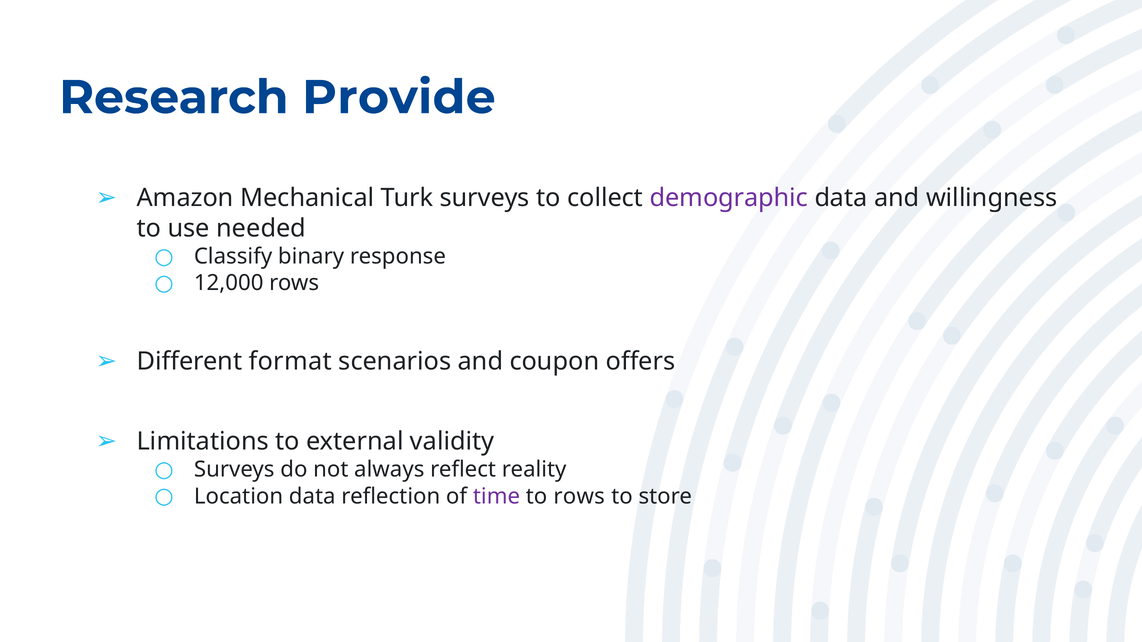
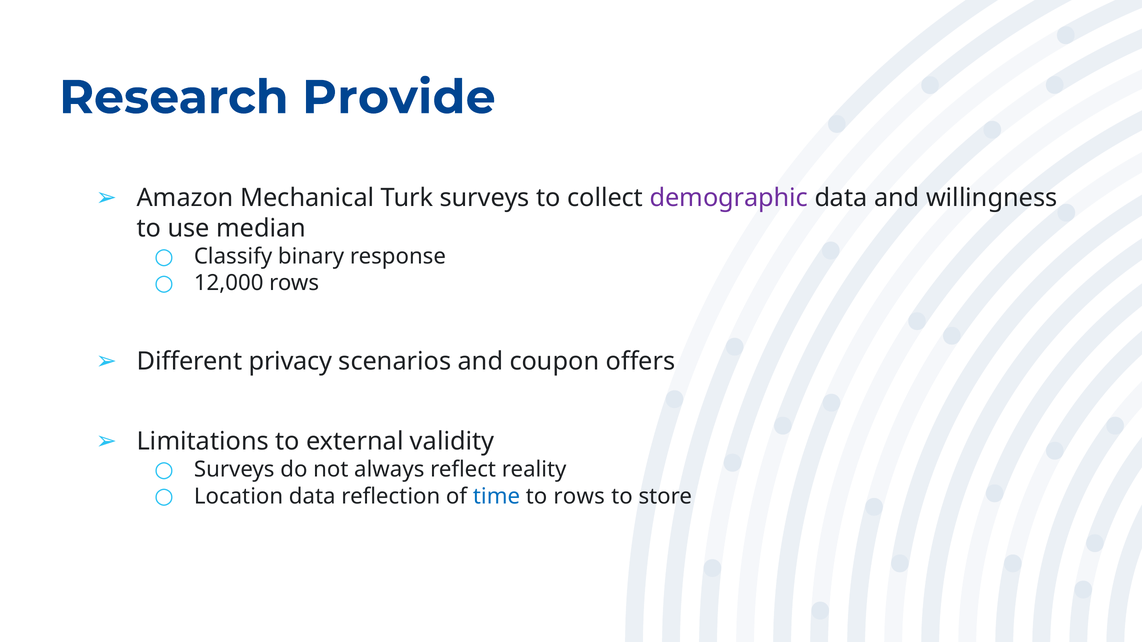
needed: needed -> median
format: format -> privacy
time colour: purple -> blue
